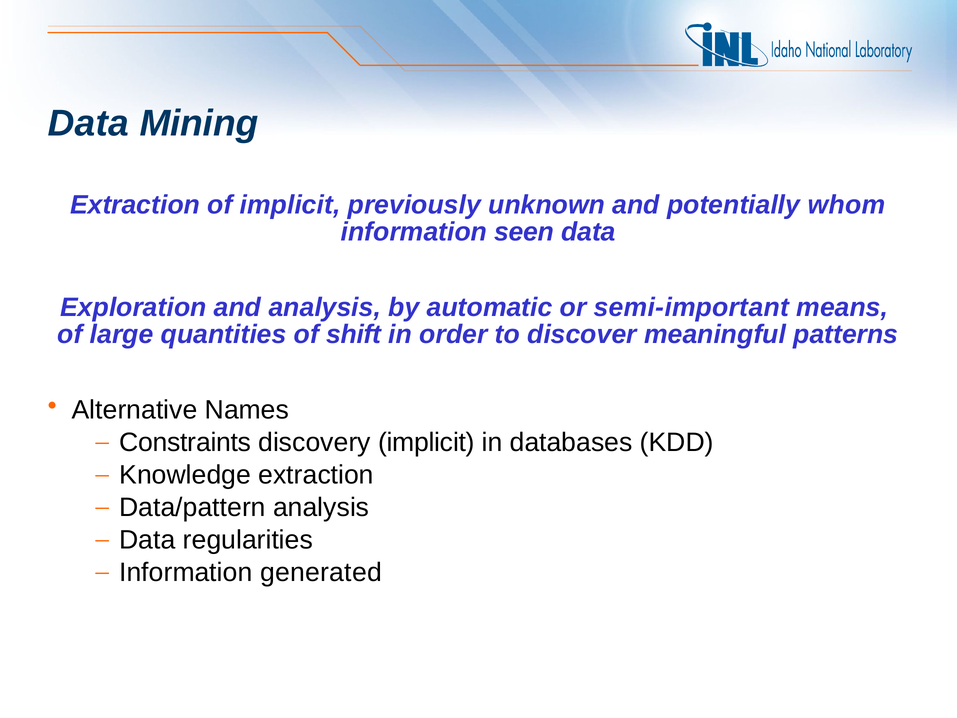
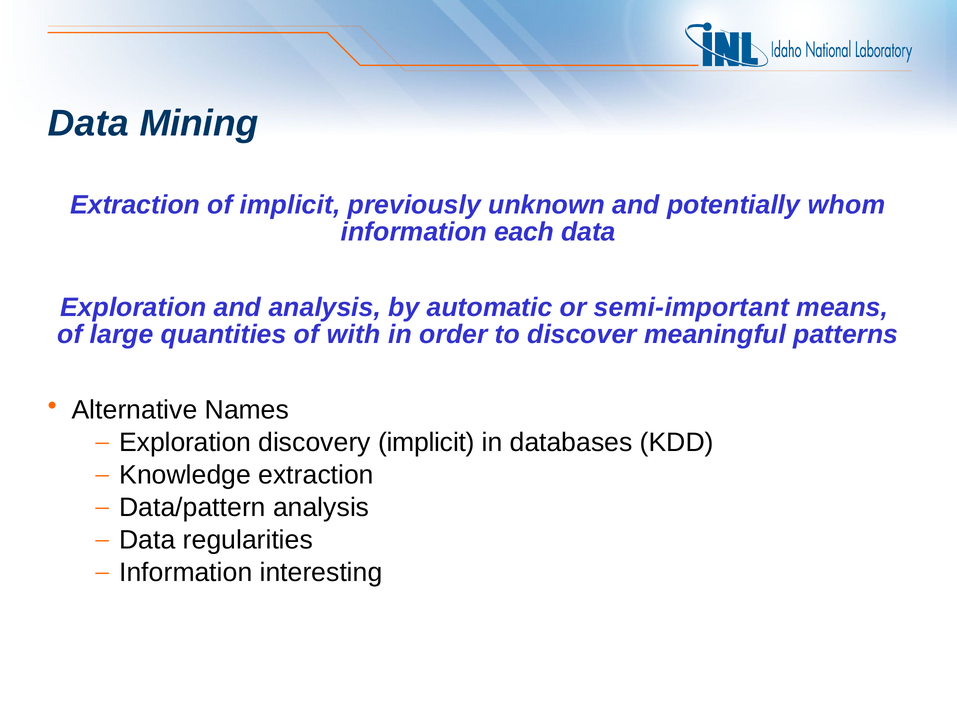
seen: seen -> each
shift: shift -> with
Constraints at (185, 442): Constraints -> Exploration
generated: generated -> interesting
